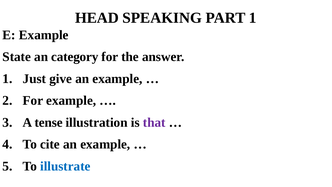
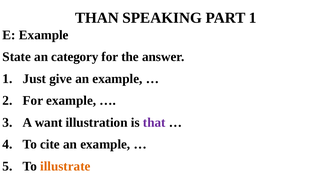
HEAD: HEAD -> THAN
tense: tense -> want
illustrate colour: blue -> orange
